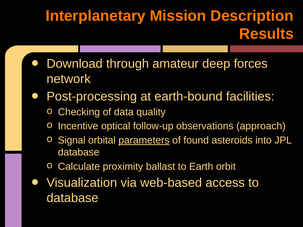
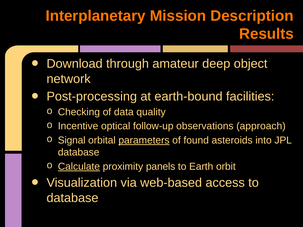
forces: forces -> object
Calculate underline: none -> present
ballast: ballast -> panels
